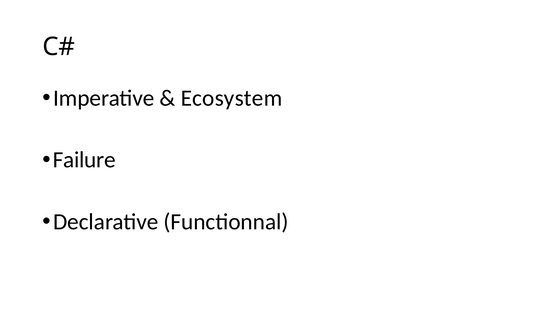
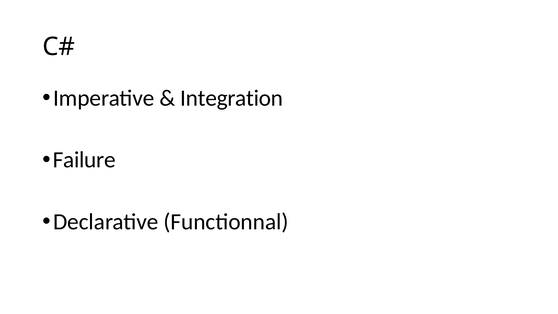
Ecosystem: Ecosystem -> Integration
